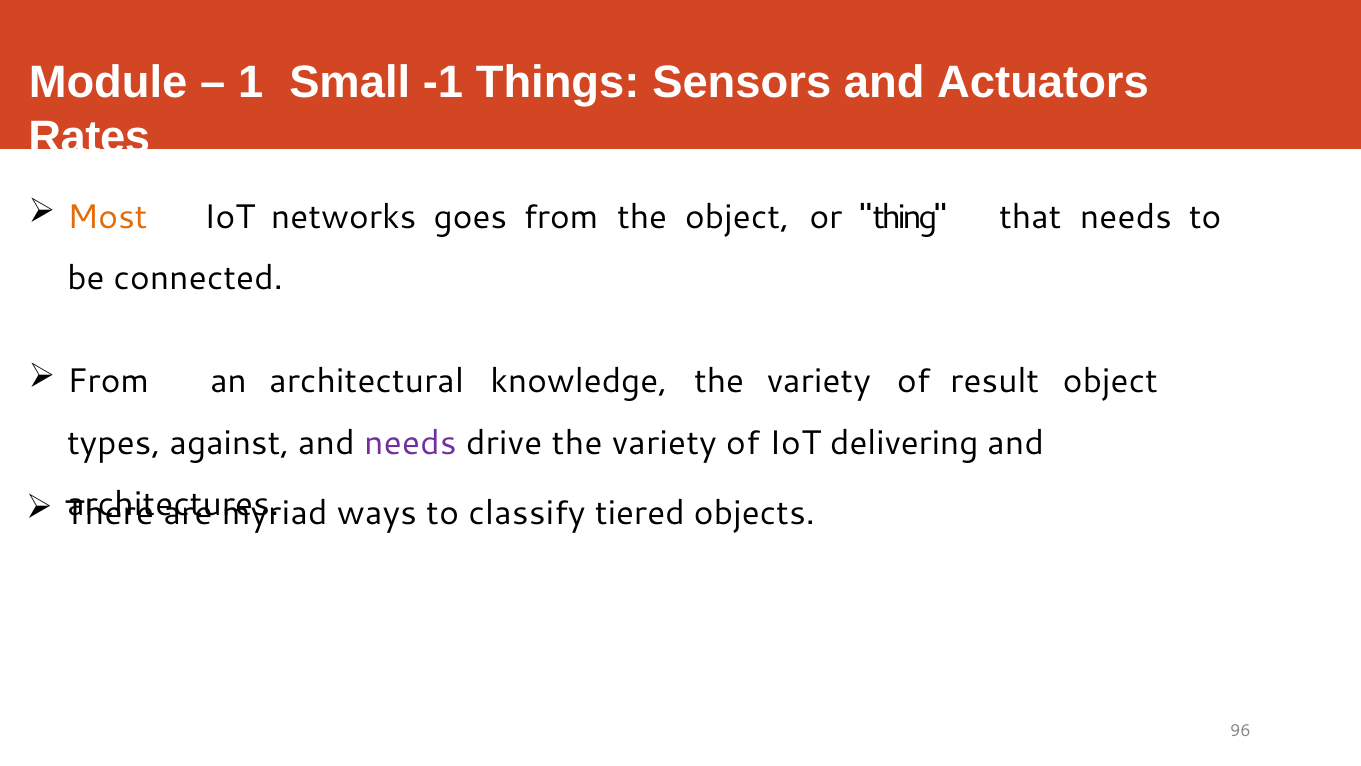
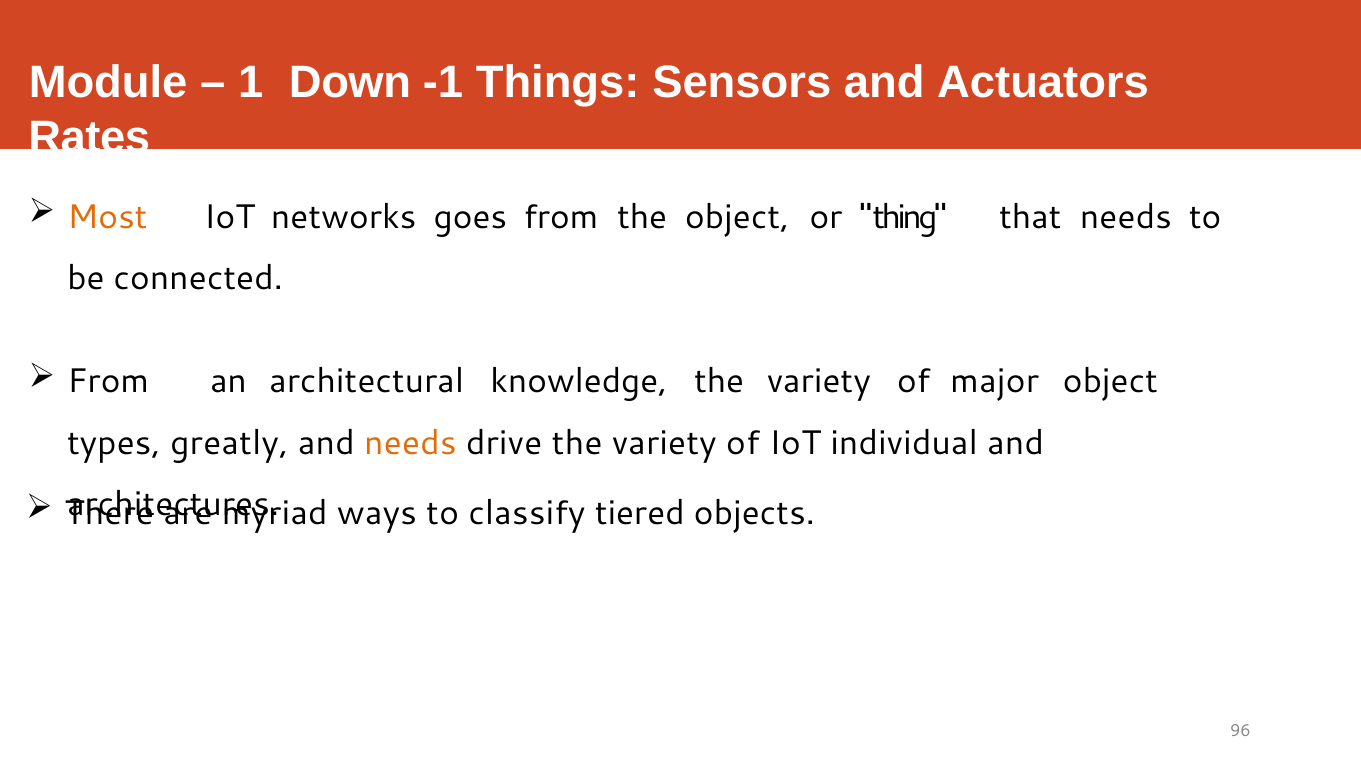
Small: Small -> Down
result: result -> major
against: against -> greatly
needs at (410, 443) colour: purple -> orange
delivering: delivering -> individual
